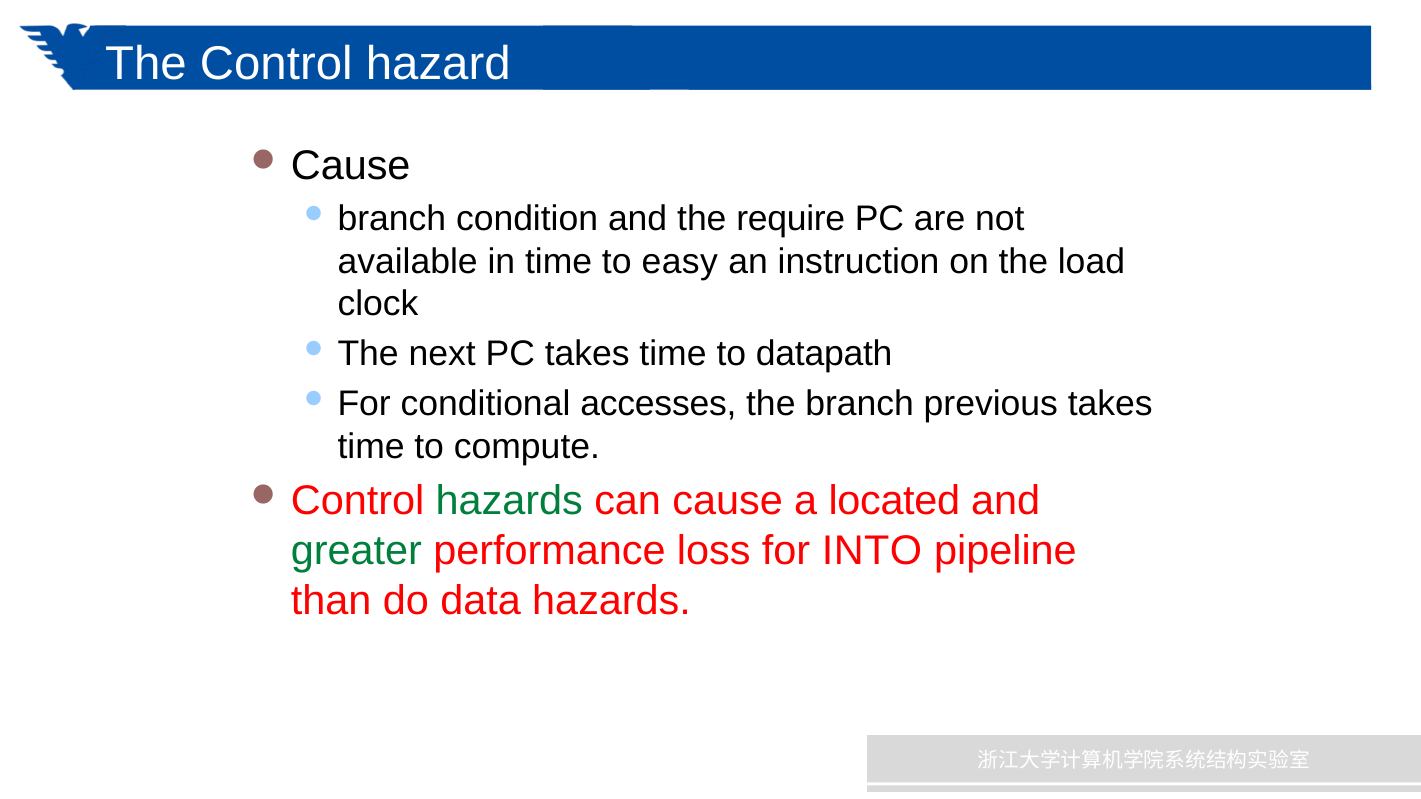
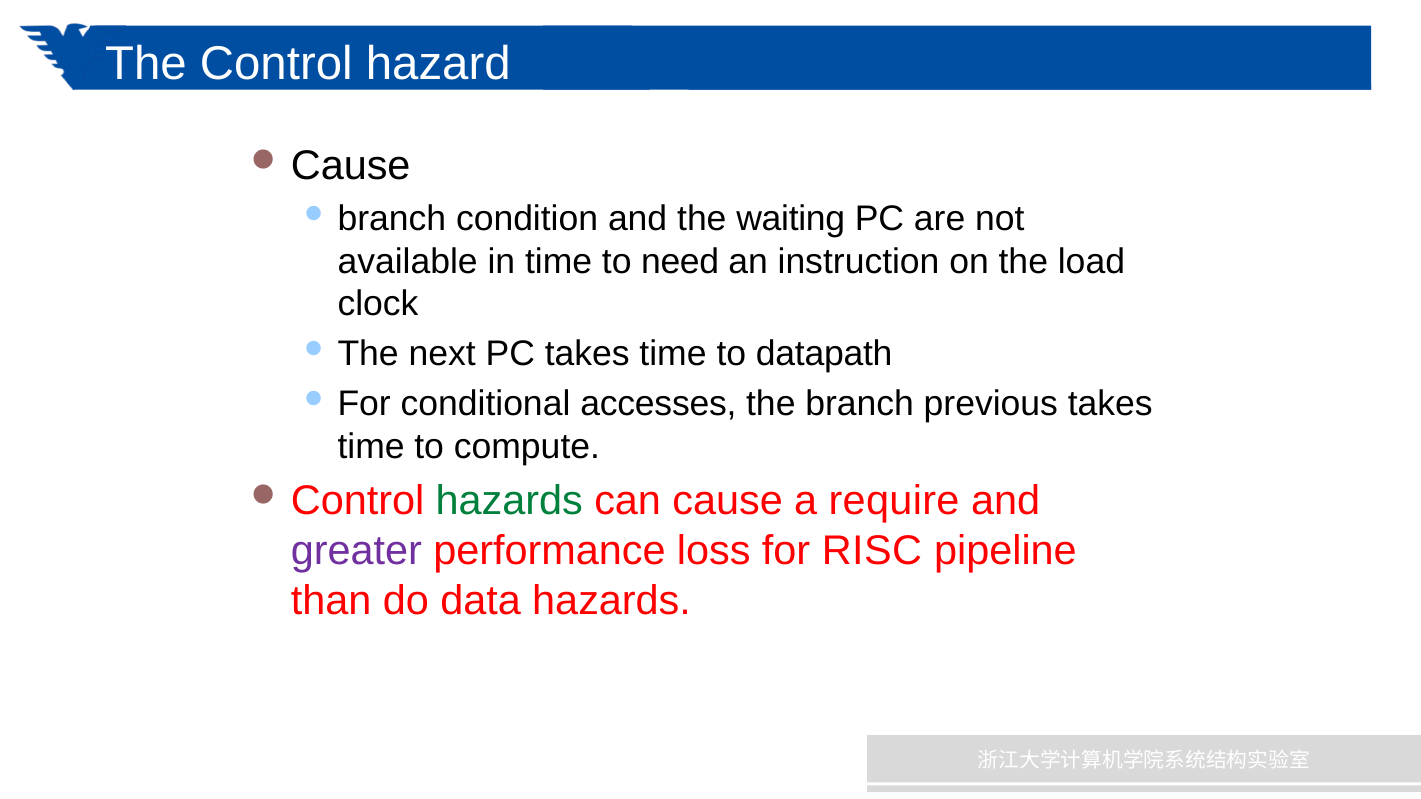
require: require -> waiting
easy: easy -> need
located: located -> require
greater colour: green -> purple
INTO: INTO -> RISC
